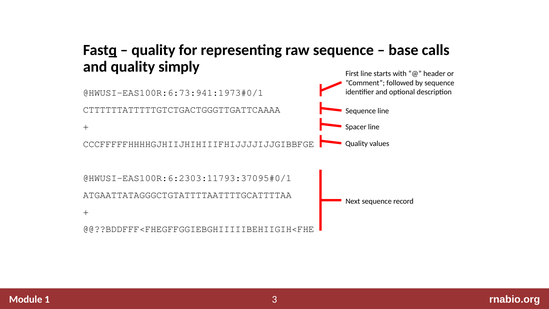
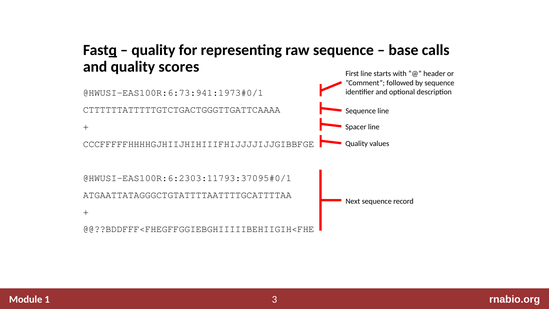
simply: simply -> scores
